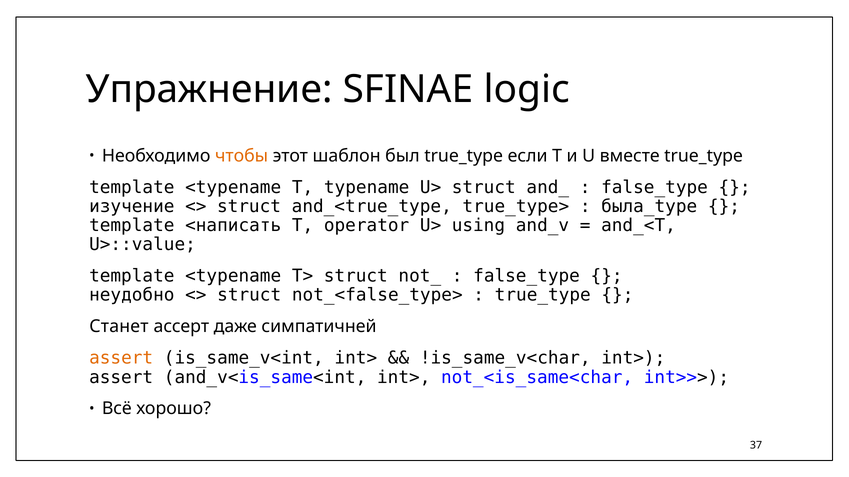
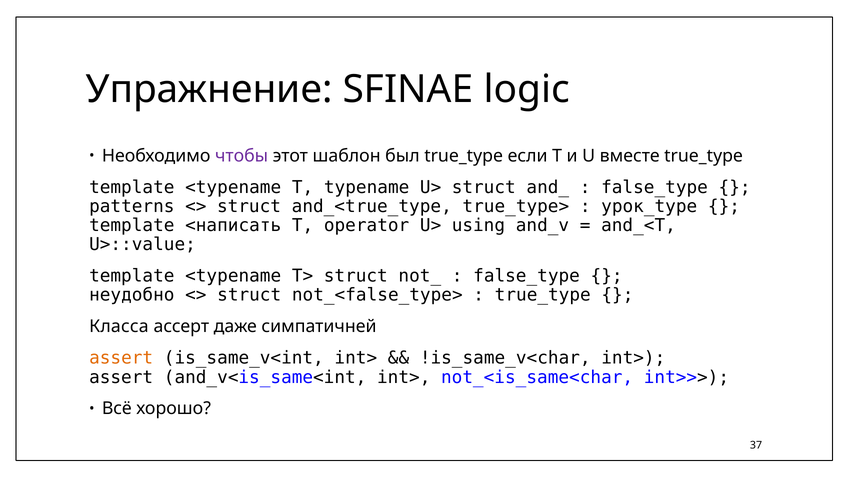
чтобы colour: orange -> purple
изучение: изучение -> patterns
была_type: была_type -> урок_type
Станет: Станет -> Класса
